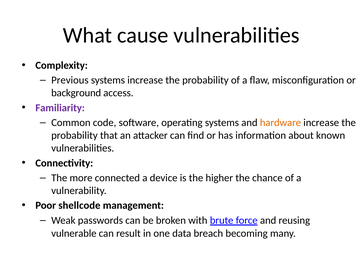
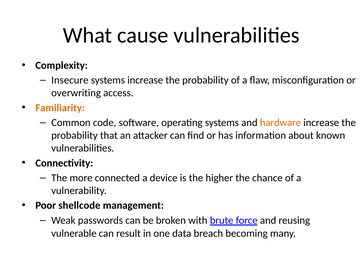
Previous: Previous -> Insecure
background: background -> overwriting
Familiarity colour: purple -> orange
